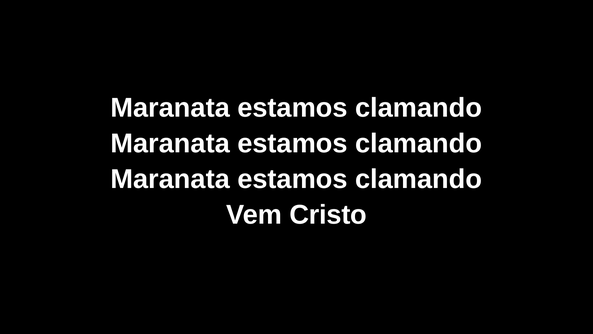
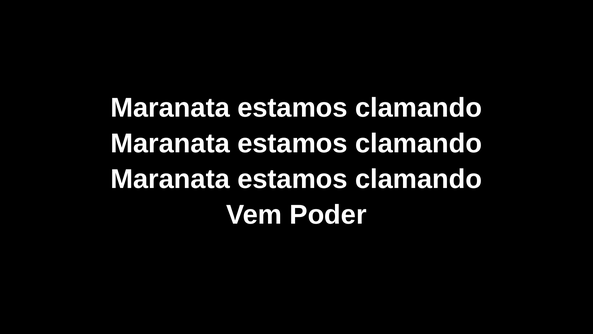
Cristo: Cristo -> Poder
